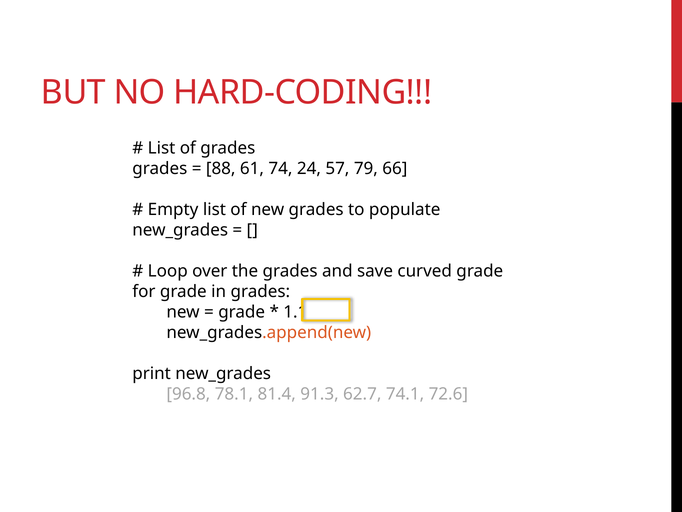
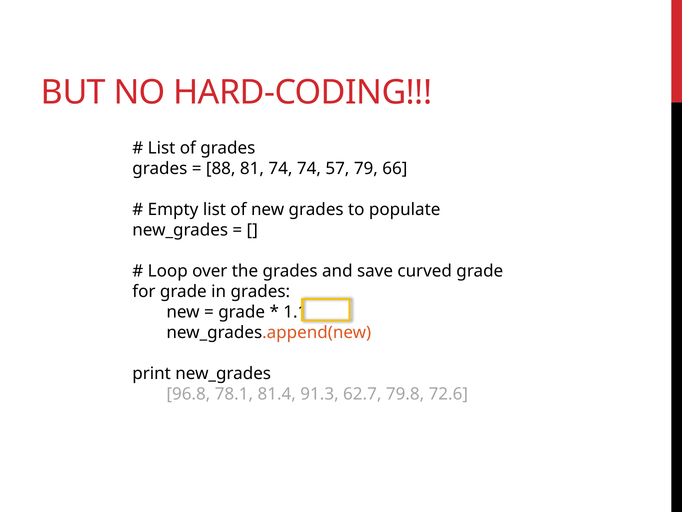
61: 61 -> 81
74 24: 24 -> 74
74.1: 74.1 -> 79.8
